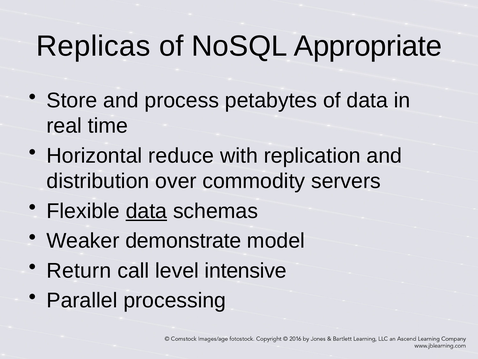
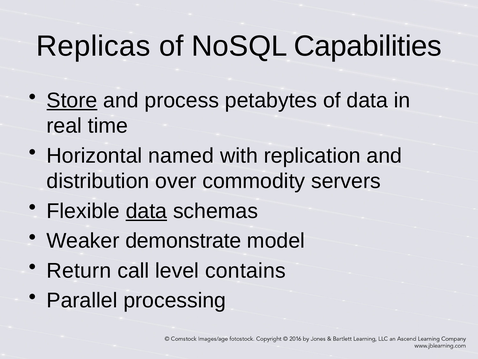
Appropriate: Appropriate -> Capabilities
Store underline: none -> present
reduce: reduce -> named
intensive: intensive -> contains
